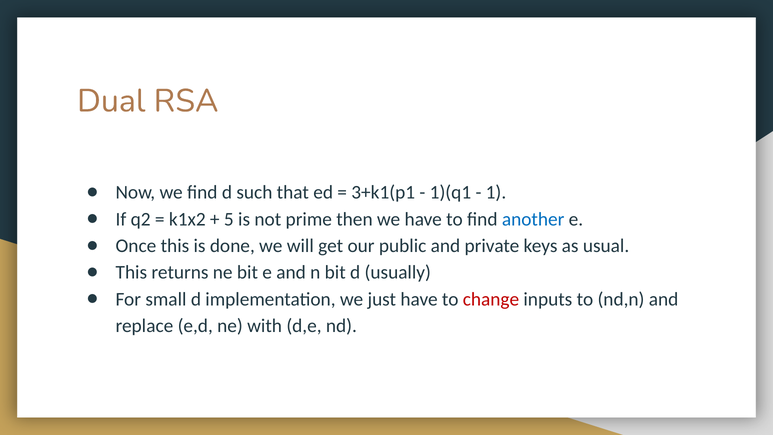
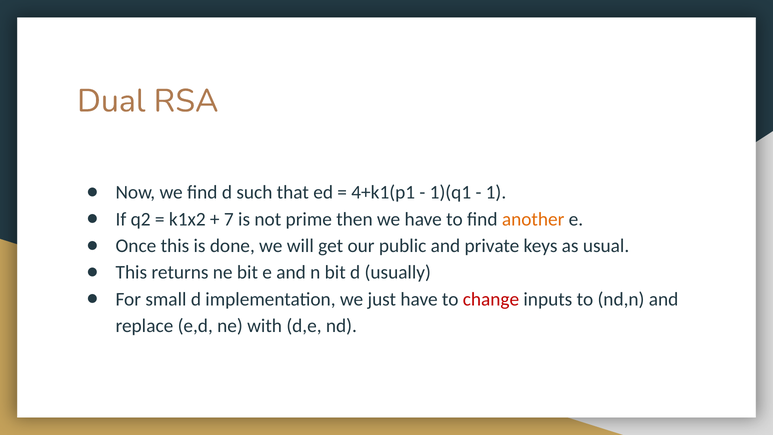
3+k1(p1: 3+k1(p1 -> 4+k1(p1
5: 5 -> 7
another colour: blue -> orange
